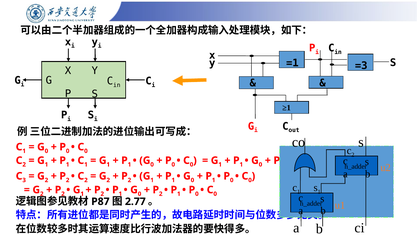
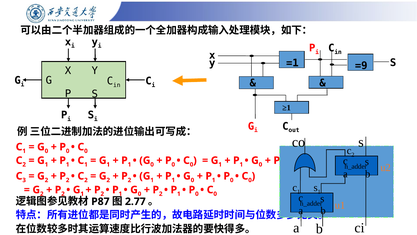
=3: =3 -> =9
